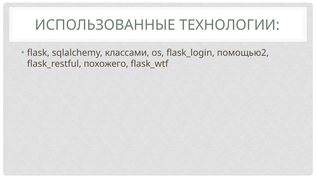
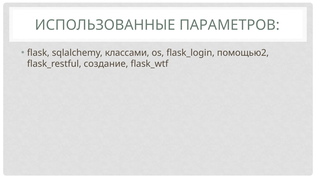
ТЕХНОЛОГИИ: ТЕХНОЛОГИИ -> ПАРАМЕТРОВ
похожего: похожего -> создание
